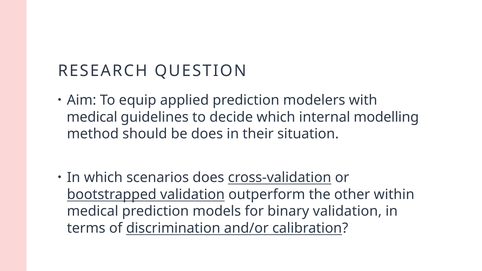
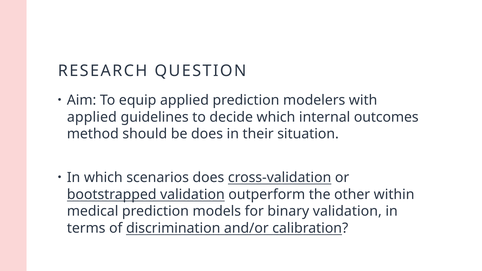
medical at (92, 117): medical -> applied
modelling: modelling -> outcomes
